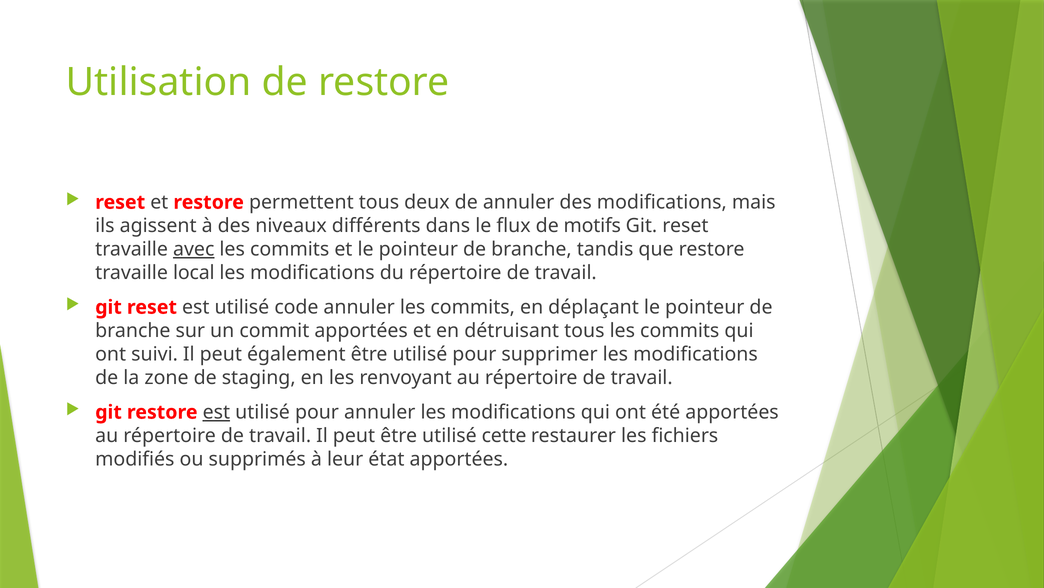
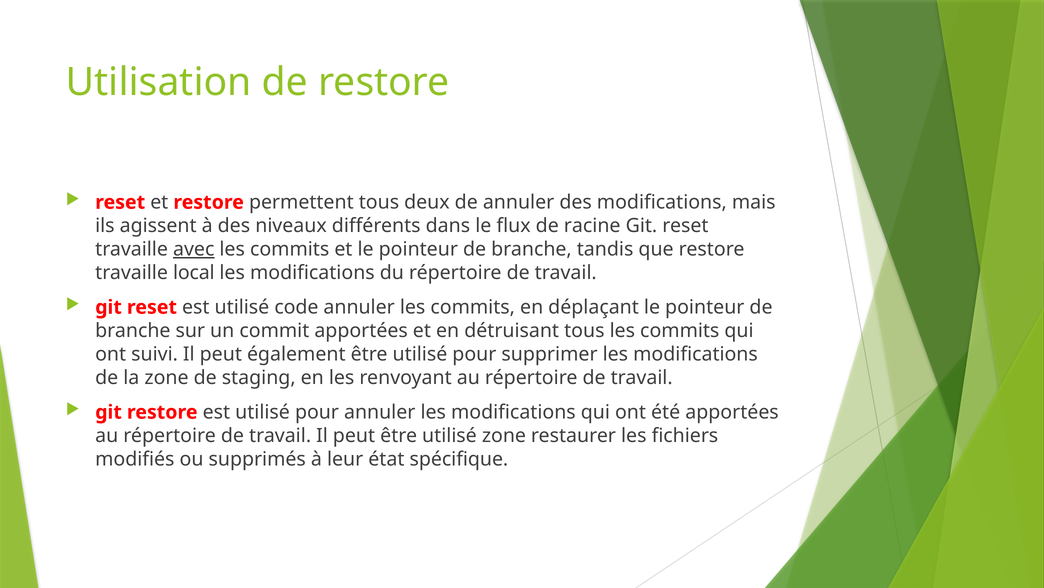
motifs: motifs -> racine
est at (216, 412) underline: present -> none
utilisé cette: cette -> zone
état apportées: apportées -> spécifique
